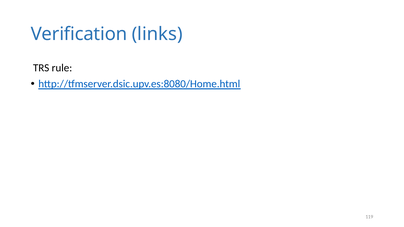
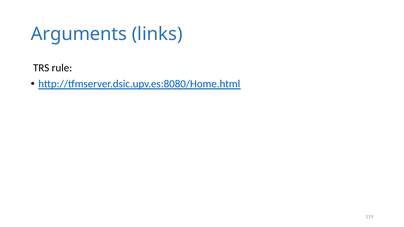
Verification: Verification -> Arguments
